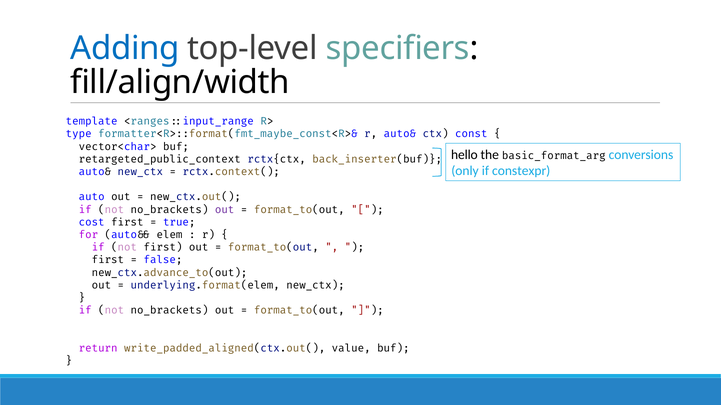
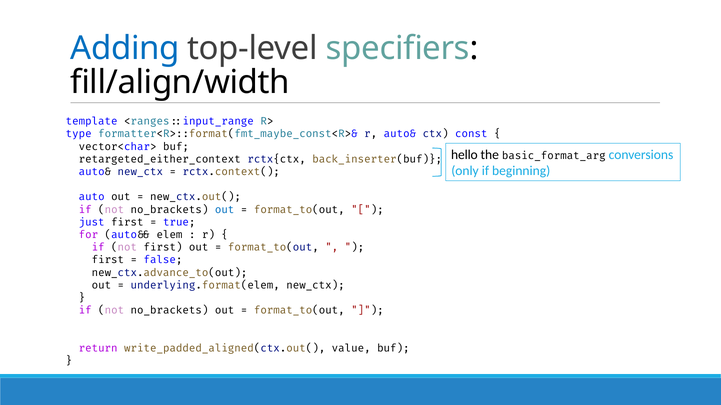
retargeted_public_context: retargeted_public_context -> retargeted_either_context
constexpr: constexpr -> beginning
out at (225, 210) colour: purple -> blue
cost: cost -> just
